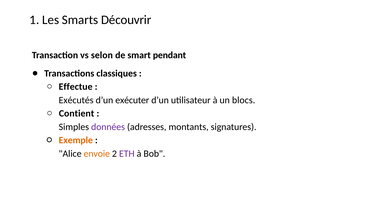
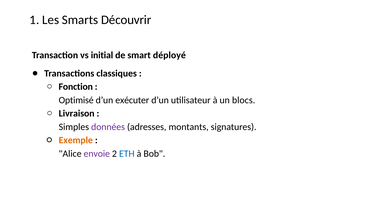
selon: selon -> initial
pendant: pendant -> déployé
Effectue: Effectue -> Fonction
Exécutés: Exécutés -> Optimisé
Contient: Contient -> Livraison
envoie colour: orange -> purple
ETH colour: purple -> blue
